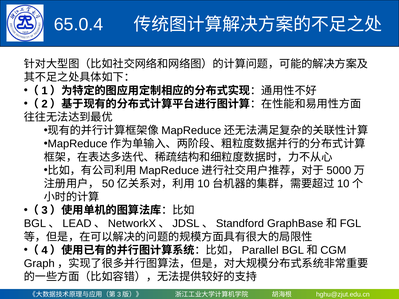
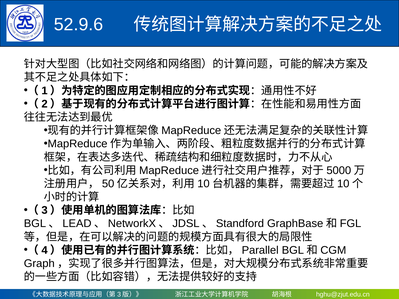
65.0.4: 65.0.4 -> 52.9.6
